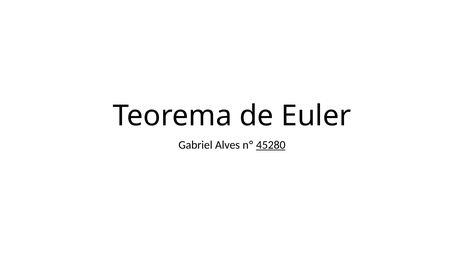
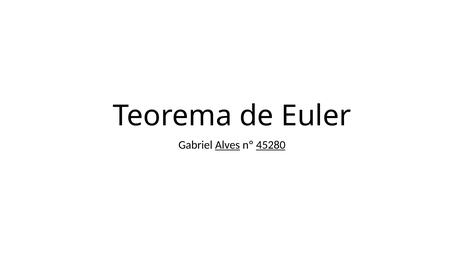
Alves underline: none -> present
